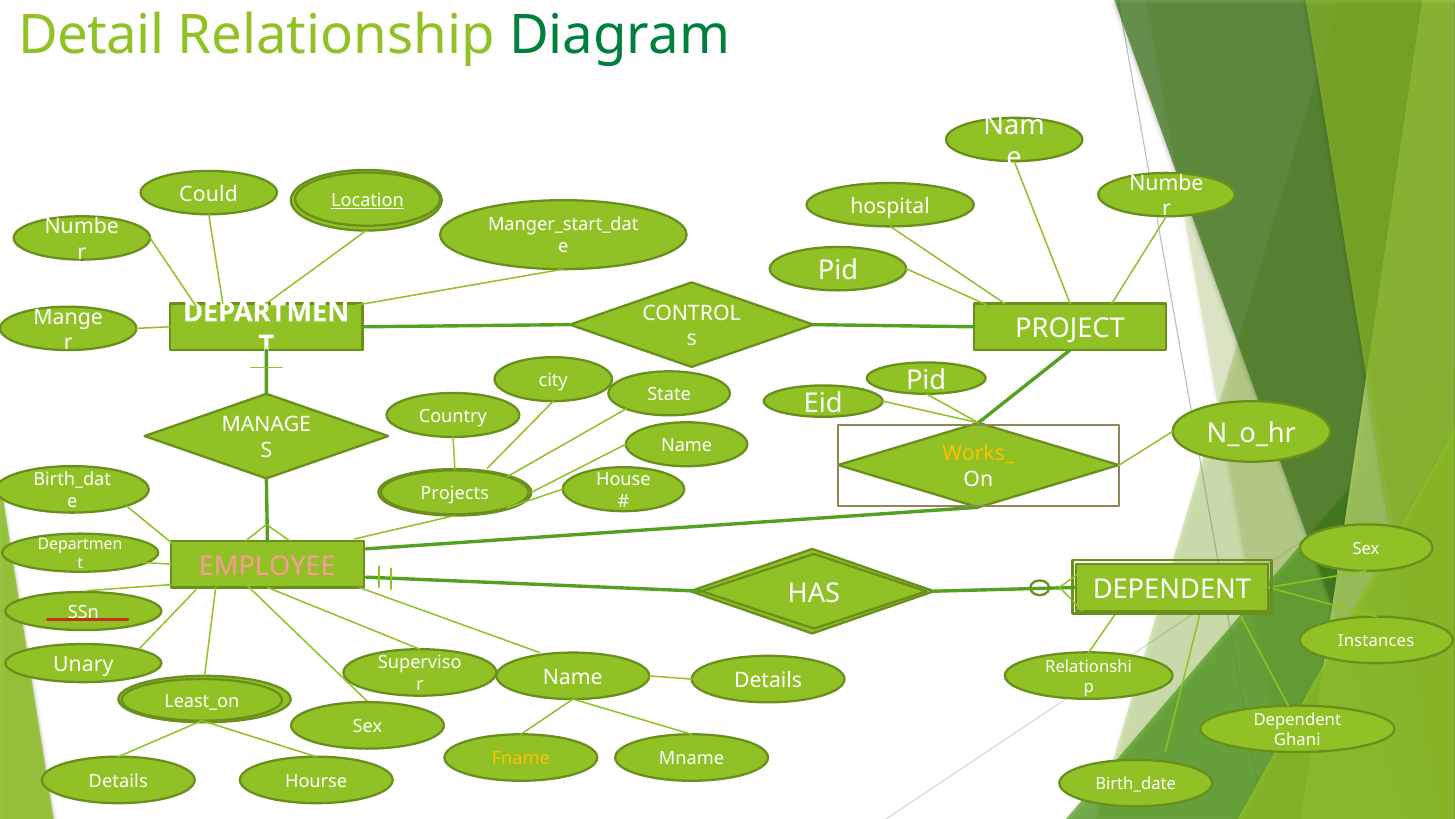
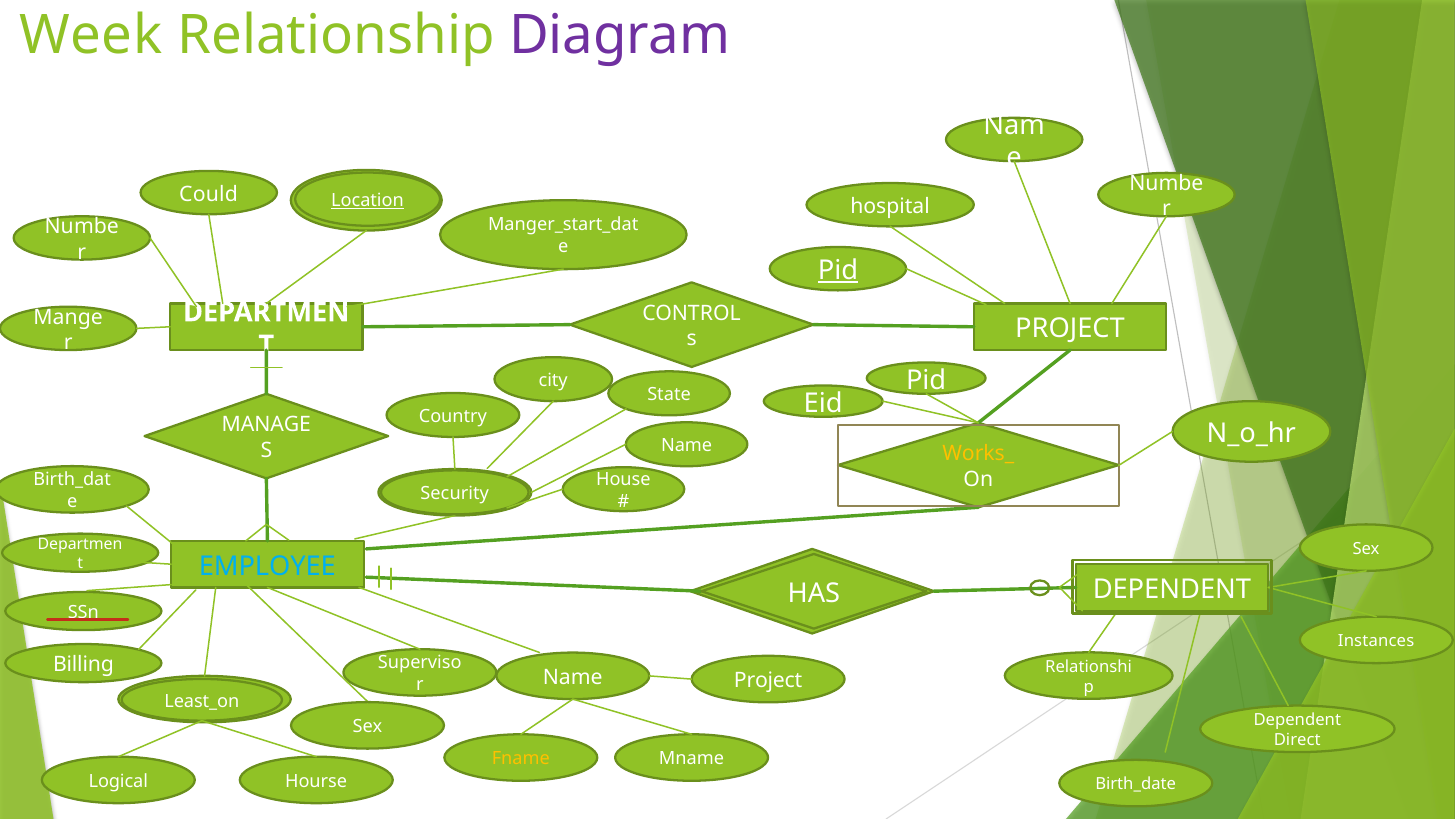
Detail: Detail -> Week
Diagram colour: green -> purple
Pid at (838, 270) underline: none -> present
Projects: Projects -> Security
EMPLOYEE colour: pink -> light blue
Unary: Unary -> Billing
Details at (768, 680): Details -> Project
Ghani: Ghani -> Direct
Details at (118, 781): Details -> Logical
